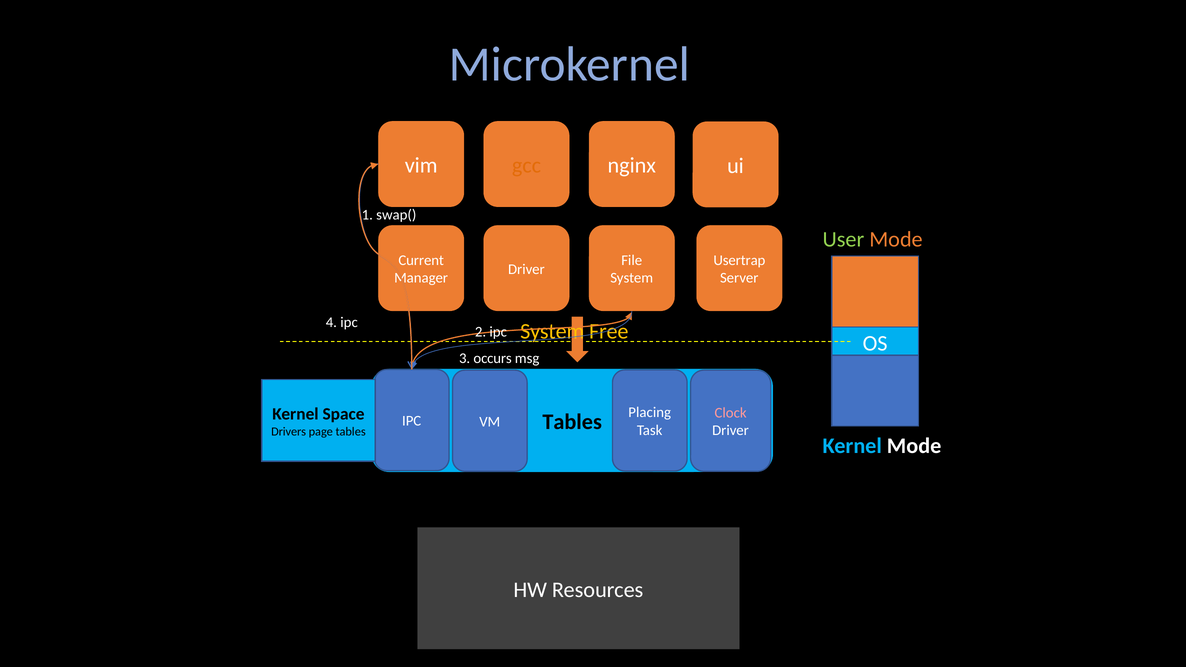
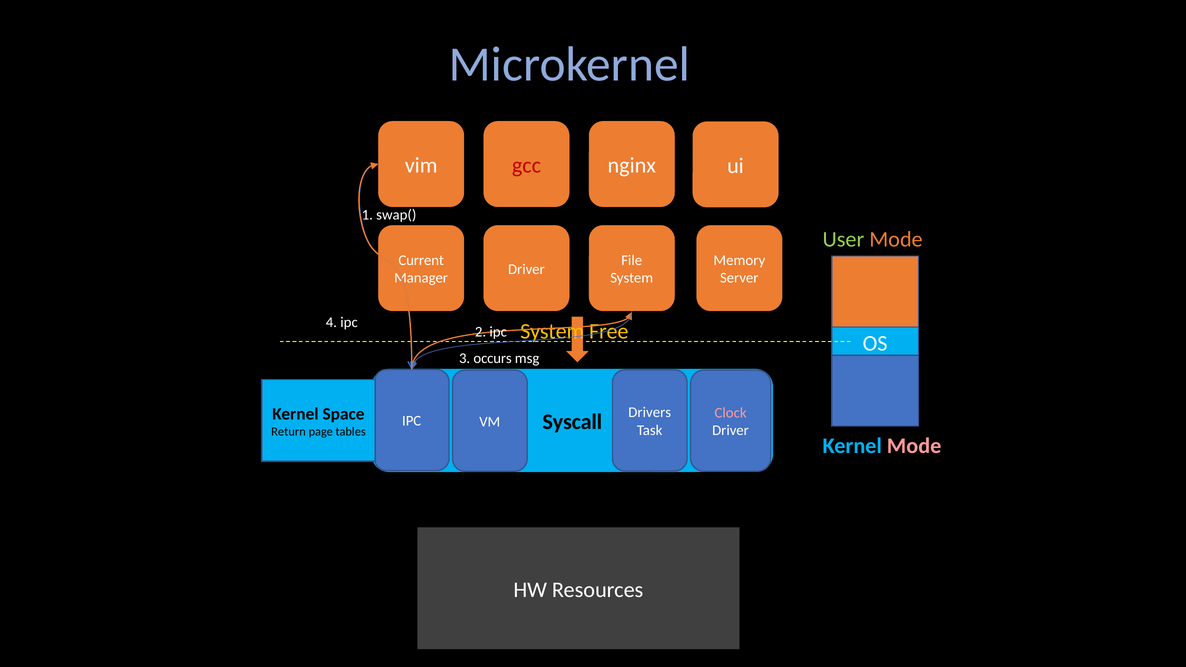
gcc colour: orange -> red
Usertrap: Usertrap -> Memory
Placing: Placing -> Drivers
Tables at (572, 422): Tables -> Syscall
Drivers: Drivers -> Return
Mode at (914, 446) colour: white -> pink
